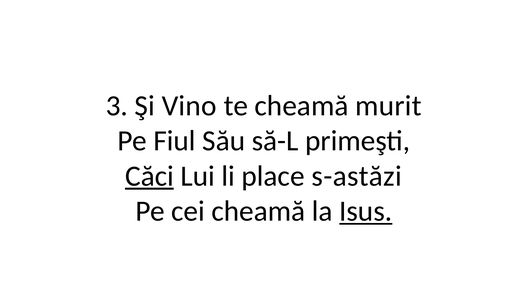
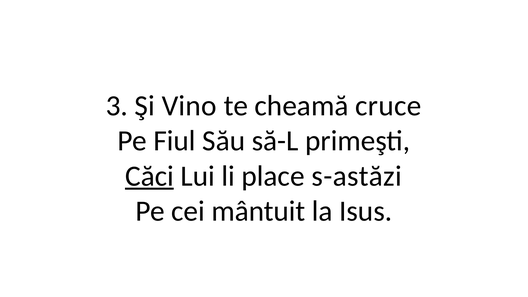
murit: murit -> cruce
cei cheamă: cheamă -> mântuit
Isus underline: present -> none
